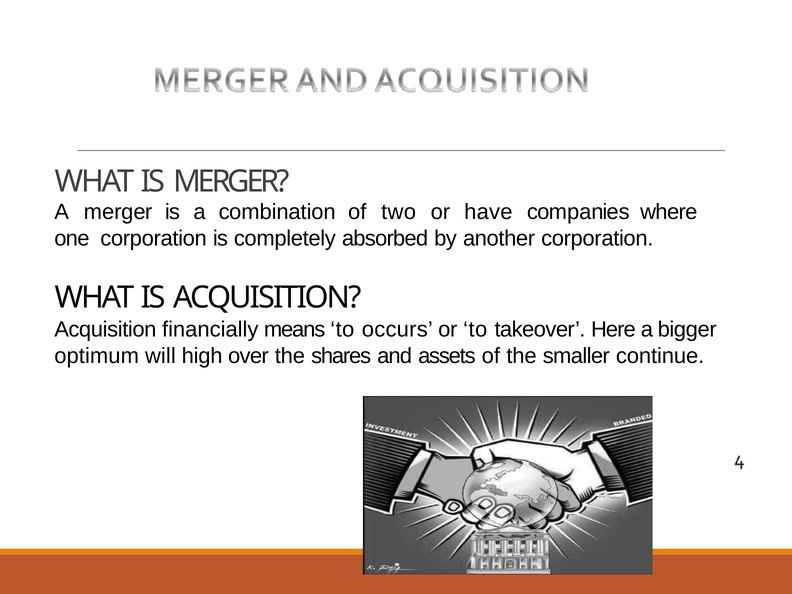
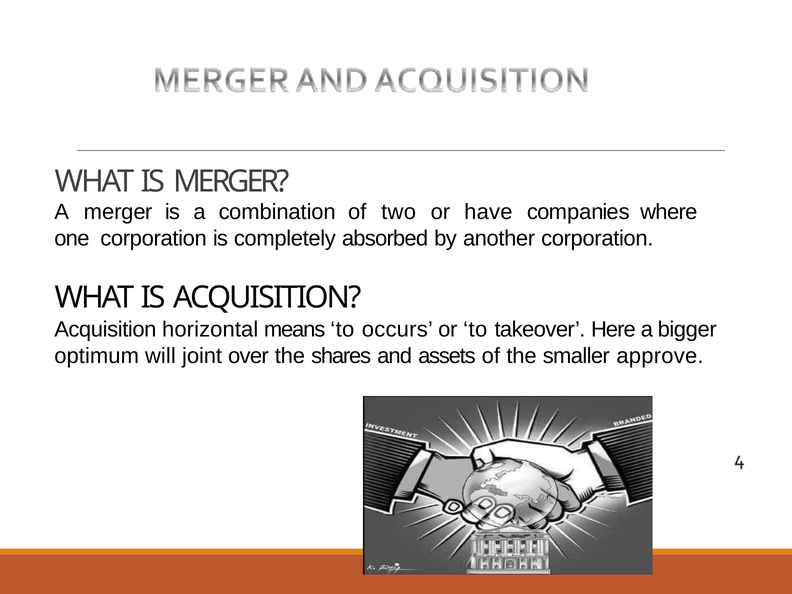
financially: financially -> horizontal
high: high -> joint
continue: continue -> approve
